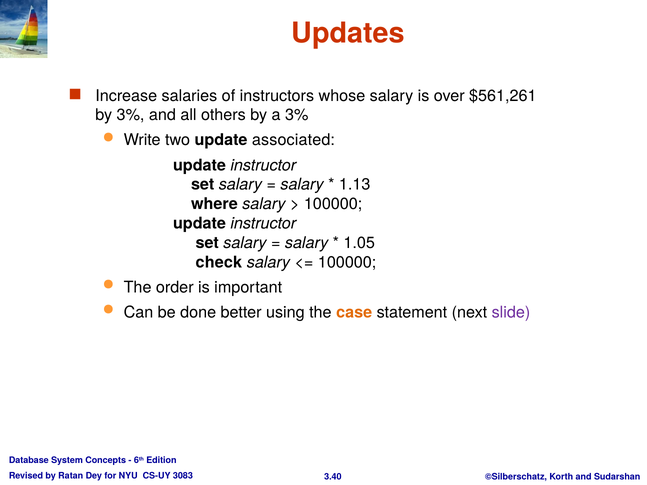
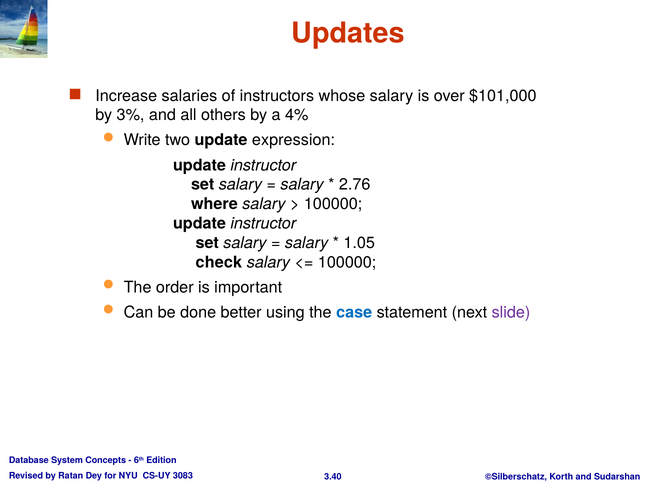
$561,261: $561,261 -> $101,000
a 3%: 3% -> 4%
associated: associated -> expression
1.13: 1.13 -> 2.76
case colour: orange -> blue
